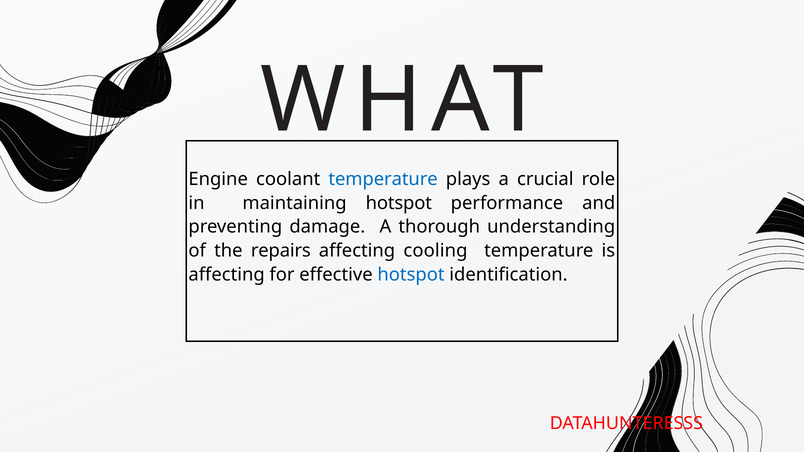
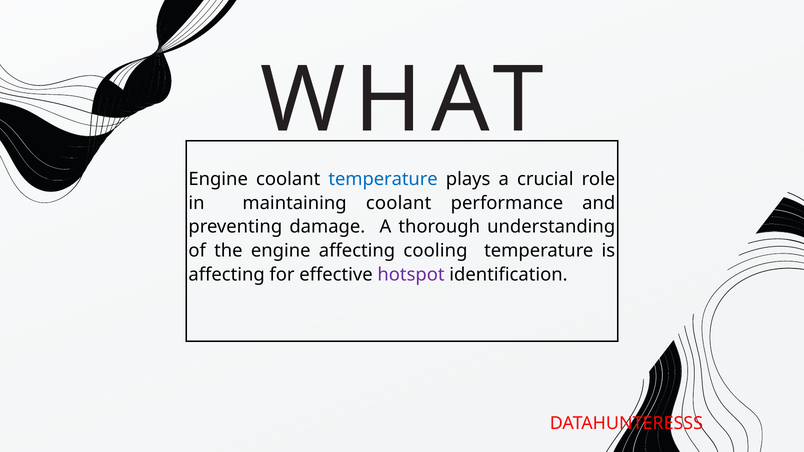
maintaining hotspot: hotspot -> coolant
the repairs: repairs -> engine
hotspot at (411, 275) colour: blue -> purple
